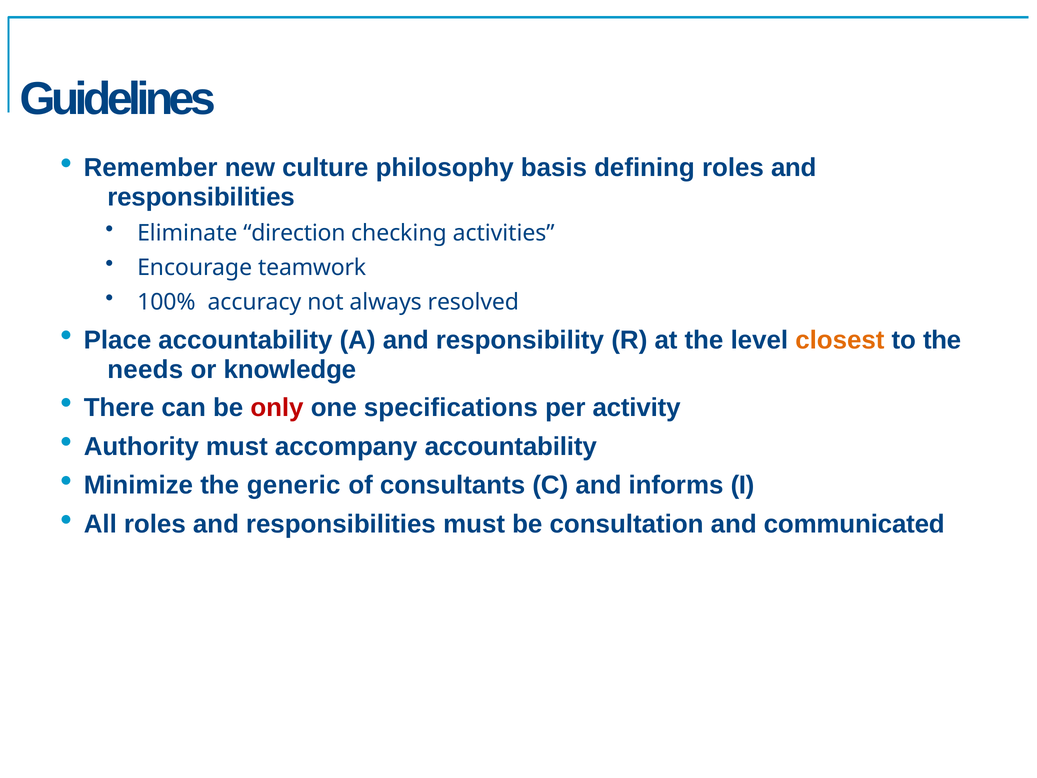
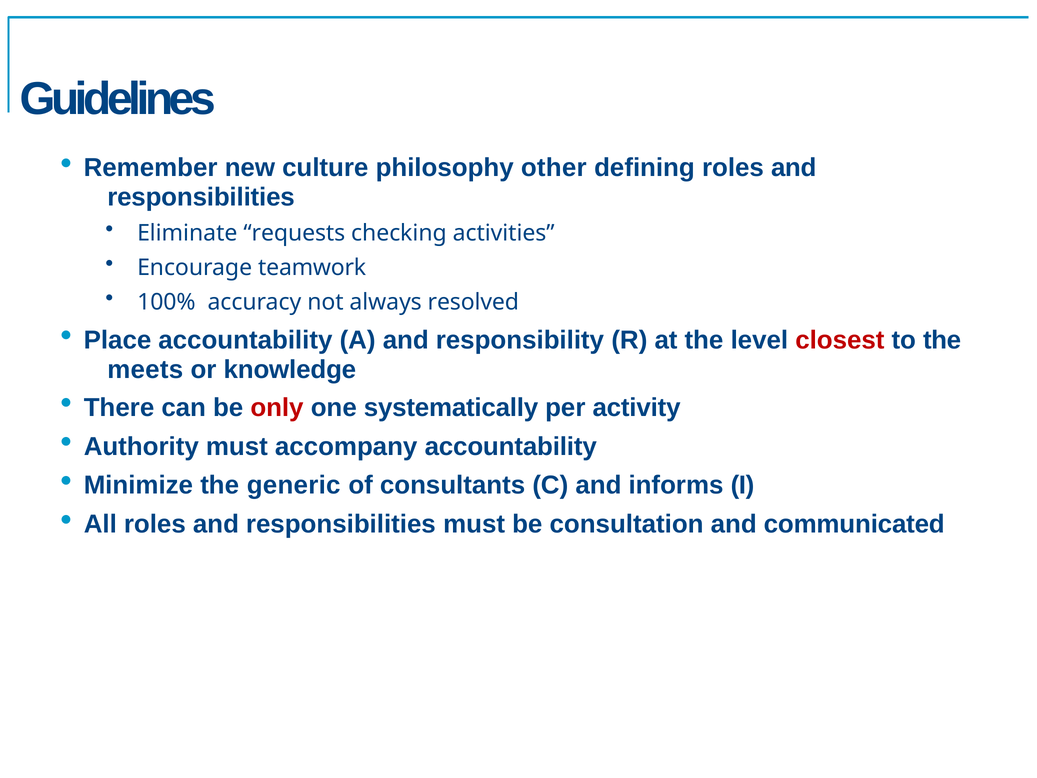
basis: basis -> other
direction: direction -> requests
closest colour: orange -> red
needs: needs -> meets
specifications: specifications -> systematically
